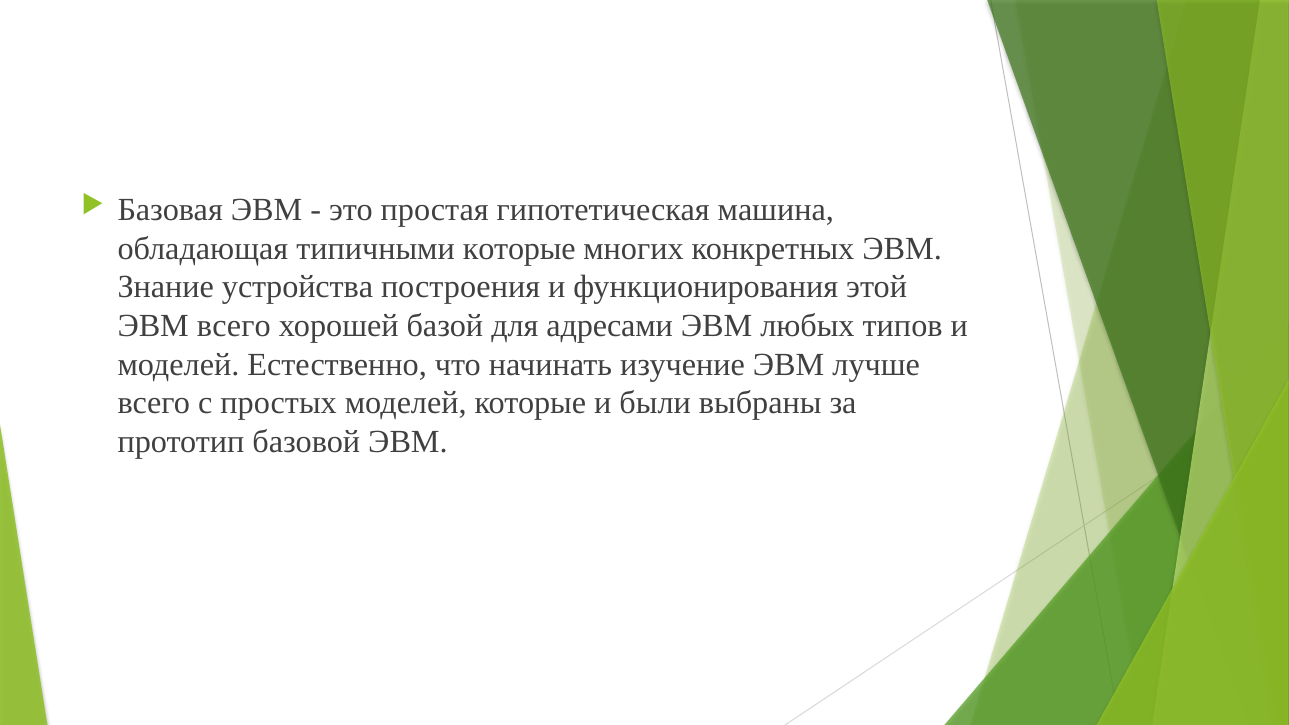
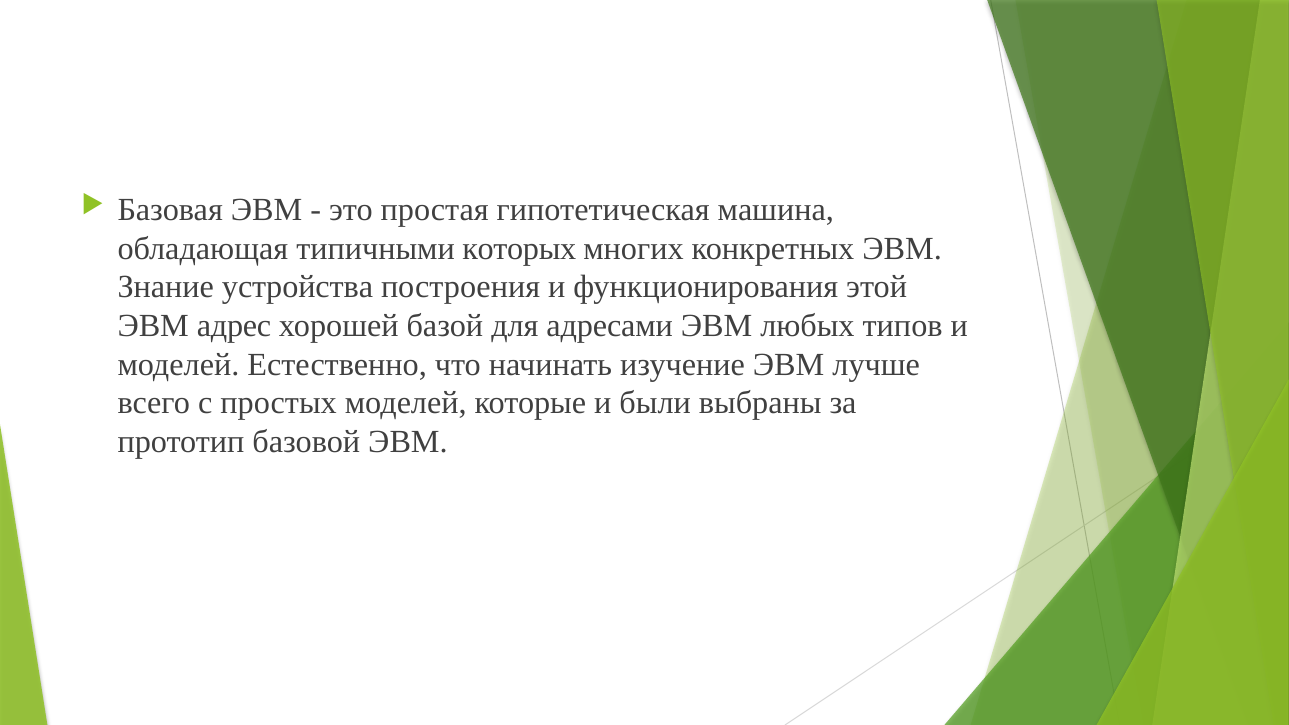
типичными которые: которые -> которых
ЭВМ всего: всего -> адрес
